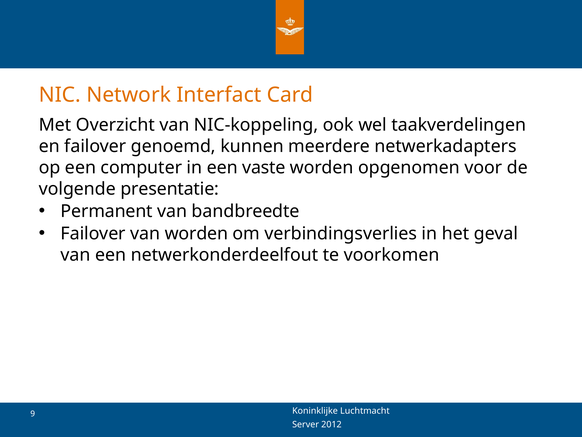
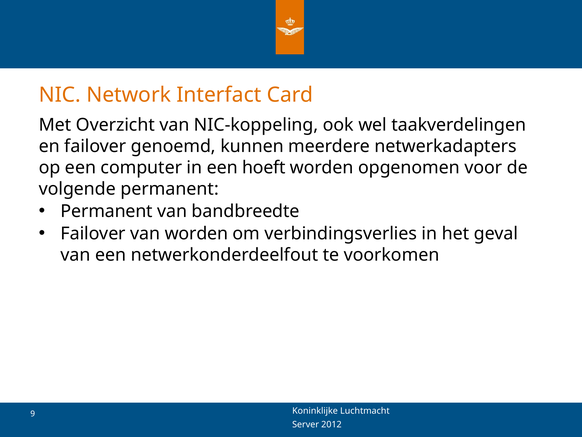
vaste: vaste -> hoeft
volgende presentatie: presentatie -> permanent
